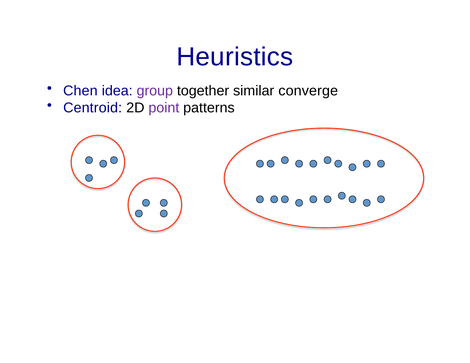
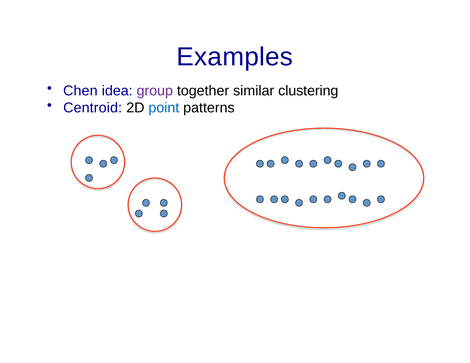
Heuristics: Heuristics -> Examples
converge: converge -> clustering
point colour: purple -> blue
